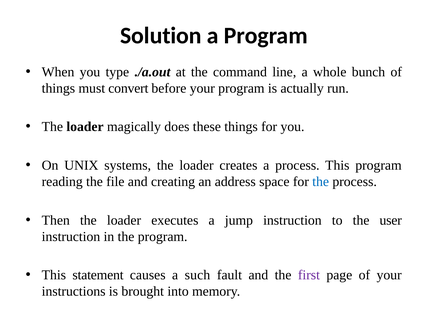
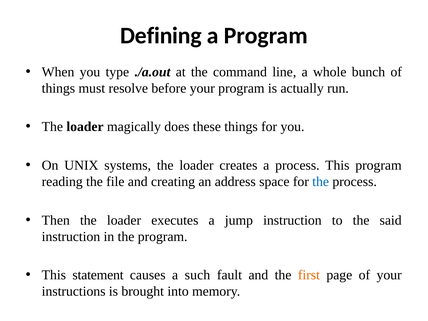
Solution: Solution -> Defining
convert: convert -> resolve
user: user -> said
first colour: purple -> orange
